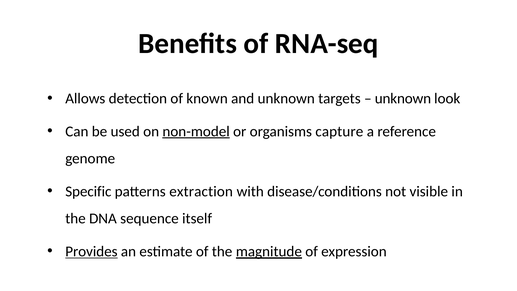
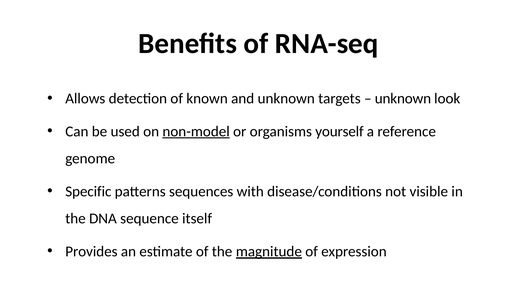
capture: capture -> yourself
extraction: extraction -> sequences
Provides underline: present -> none
